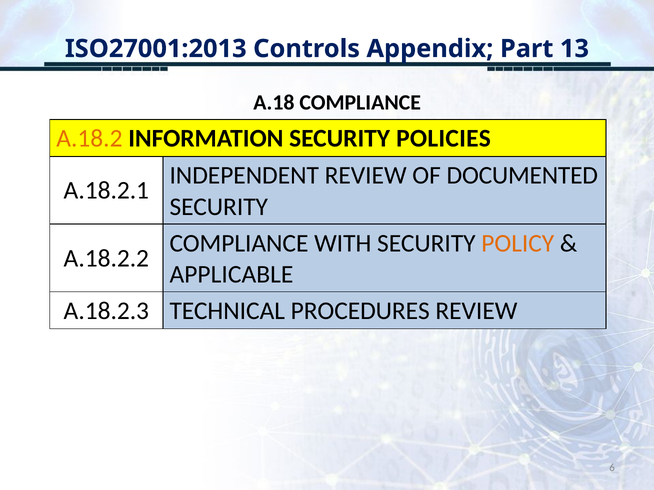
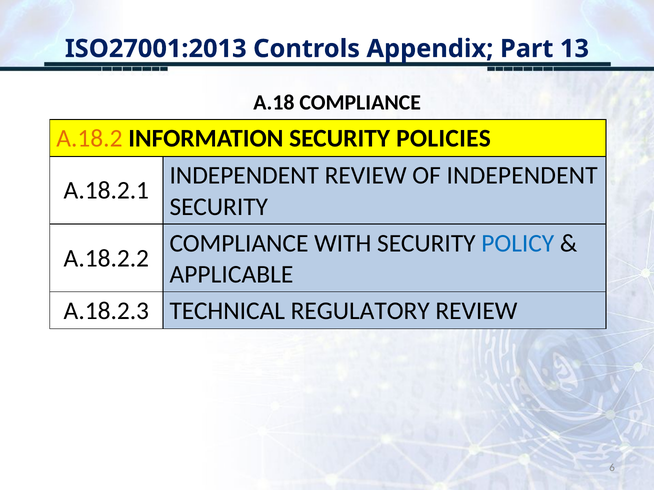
OF DOCUMENTED: DOCUMENTED -> INDEPENDENT
POLICY colour: orange -> blue
PROCEDURES: PROCEDURES -> REGULATORY
